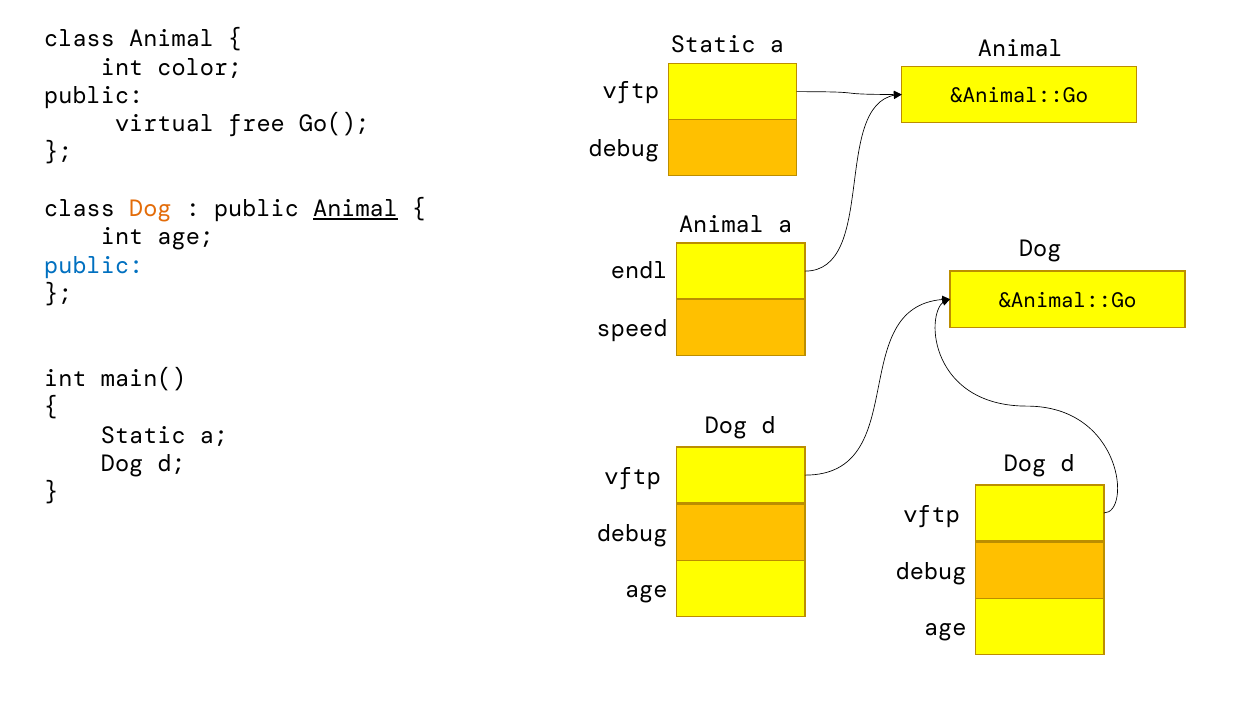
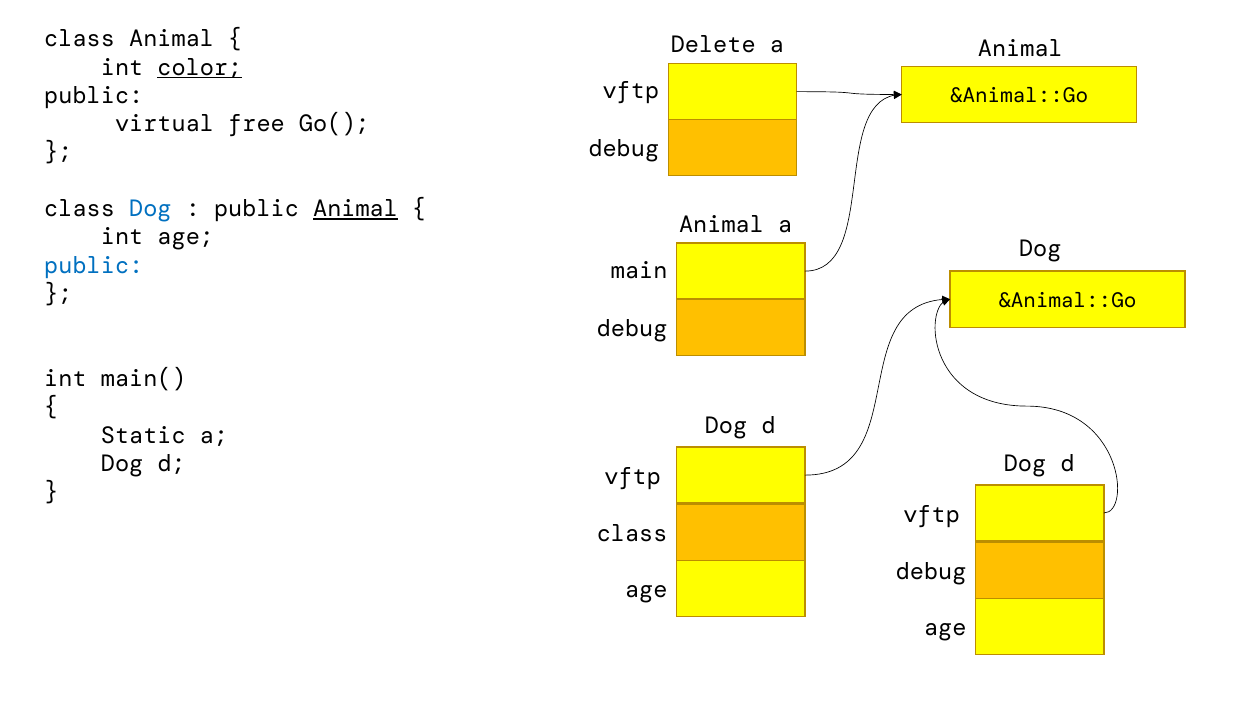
Static at (713, 45): Static -> Delete
color underline: none -> present
Dog at (150, 209) colour: orange -> blue
endl: endl -> main
speed at (632, 328): speed -> debug
debug at (632, 534): debug -> class
